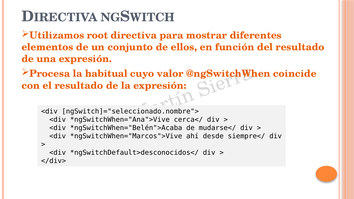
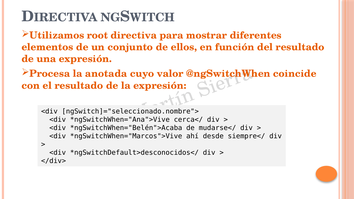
habitual: habitual -> anotada
